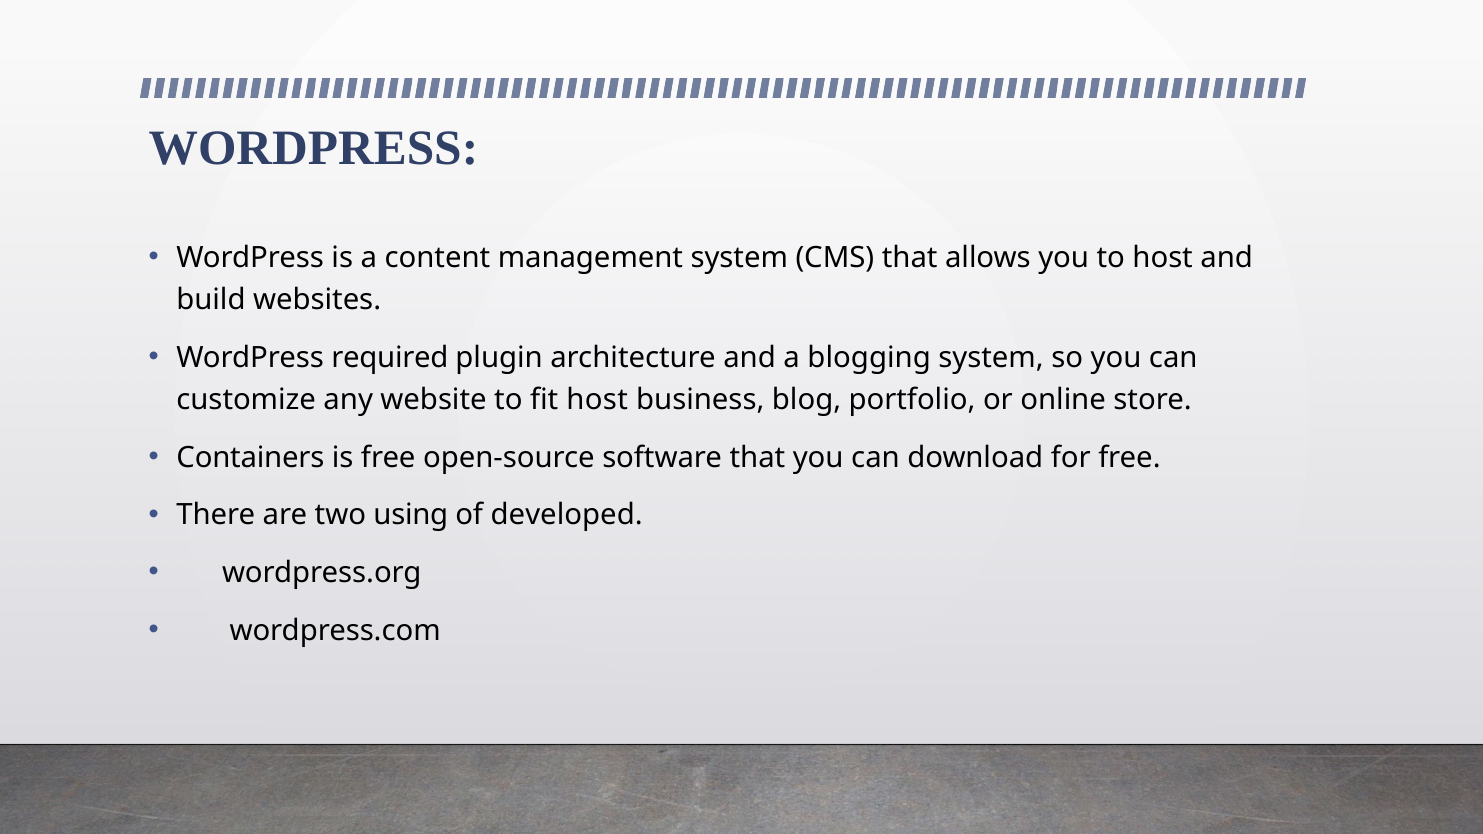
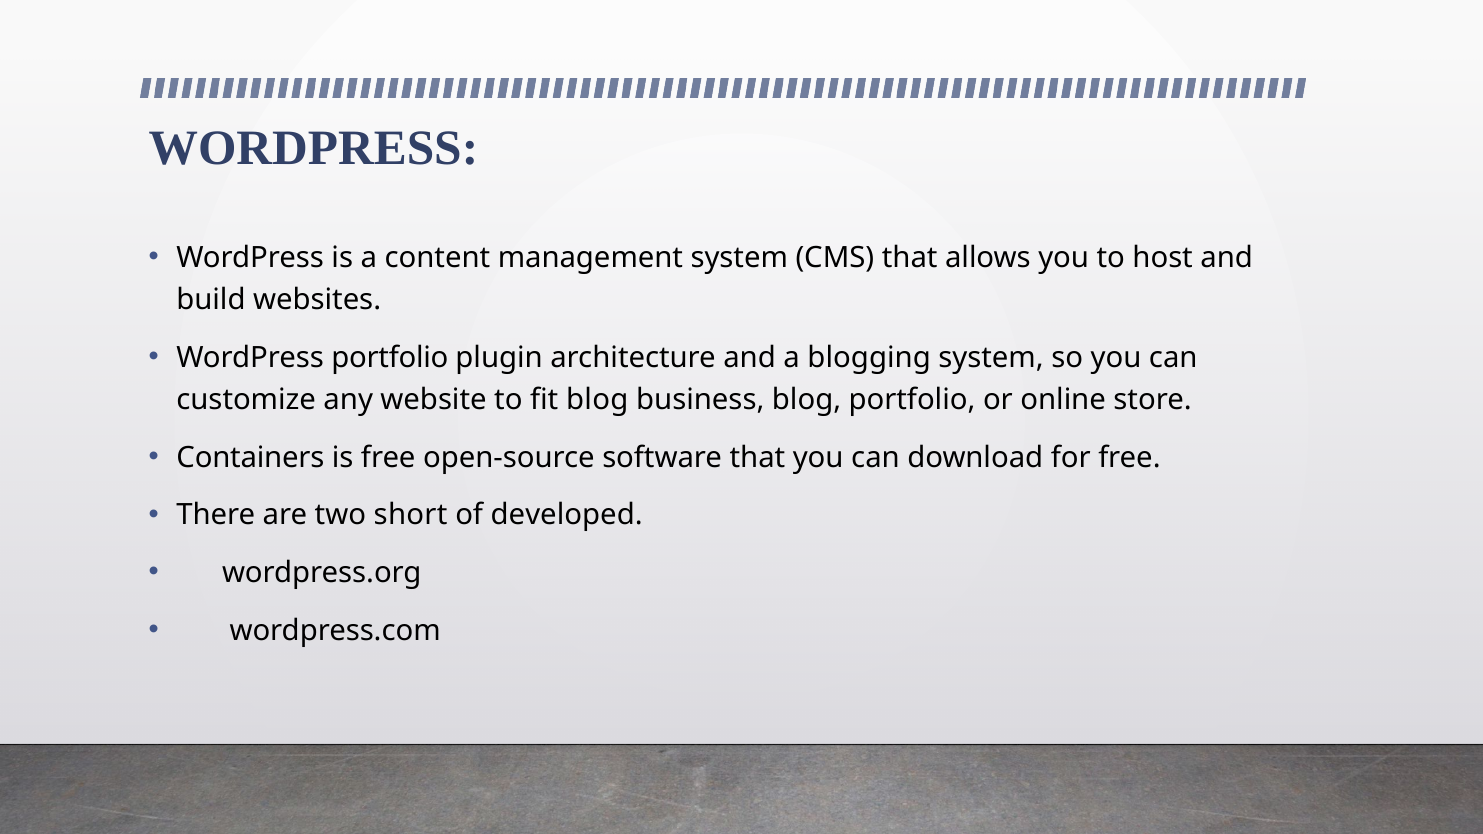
WordPress required: required -> portfolio
fit host: host -> blog
using: using -> short
